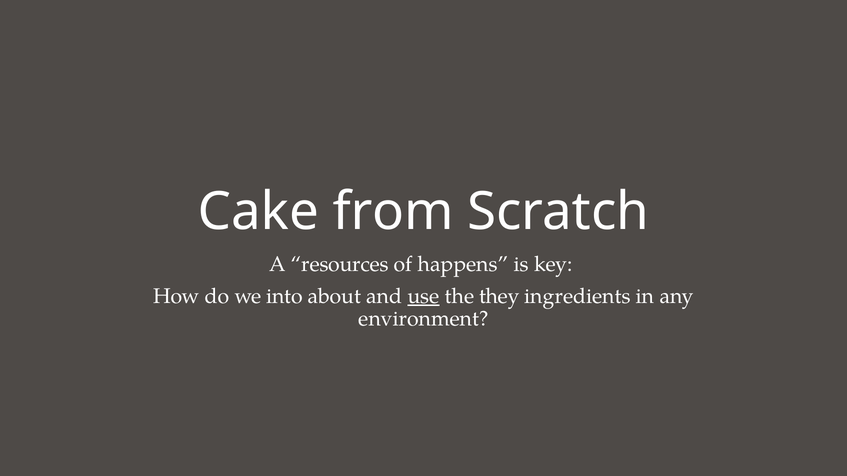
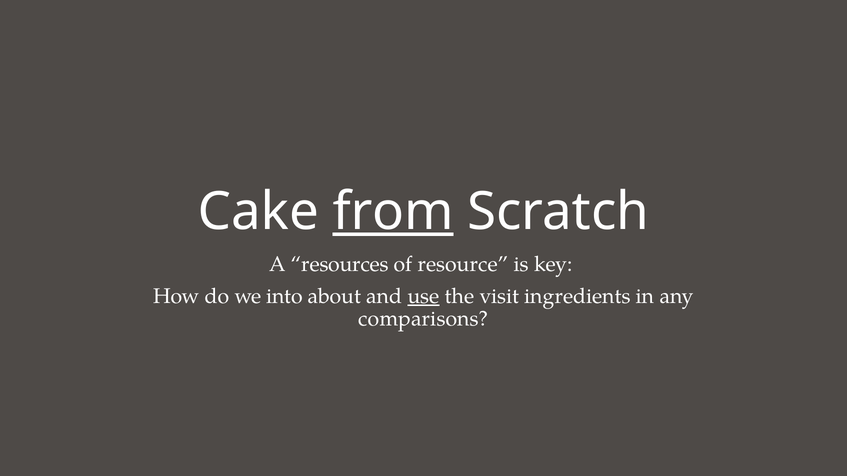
from underline: none -> present
happens: happens -> resource
they: they -> visit
environment: environment -> comparisons
